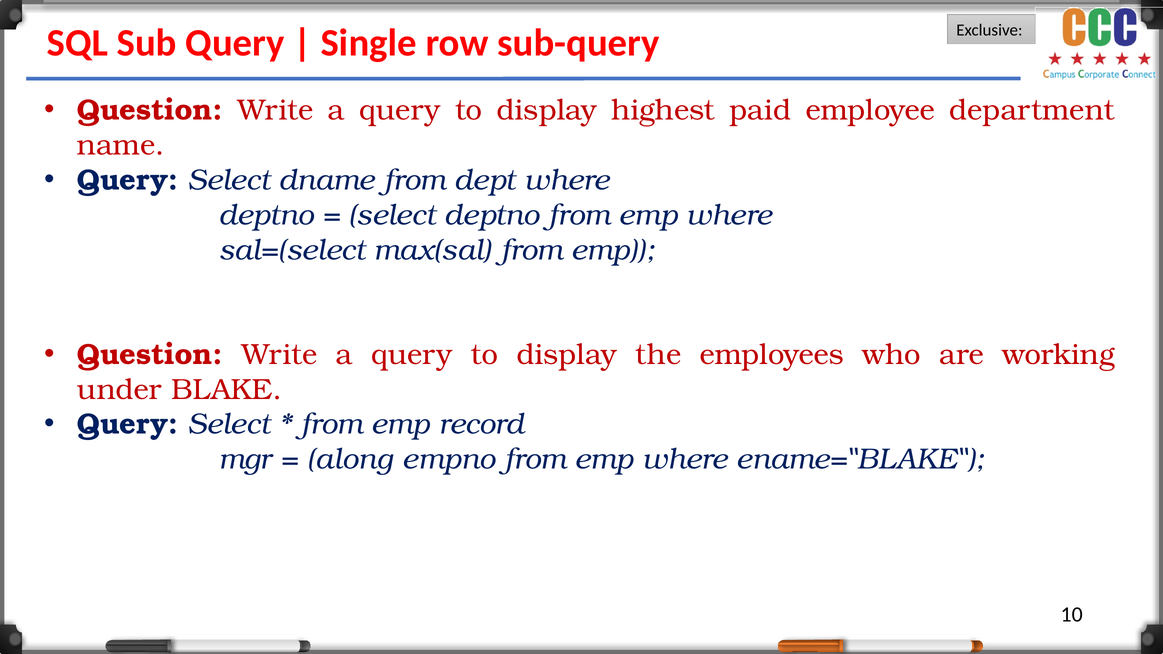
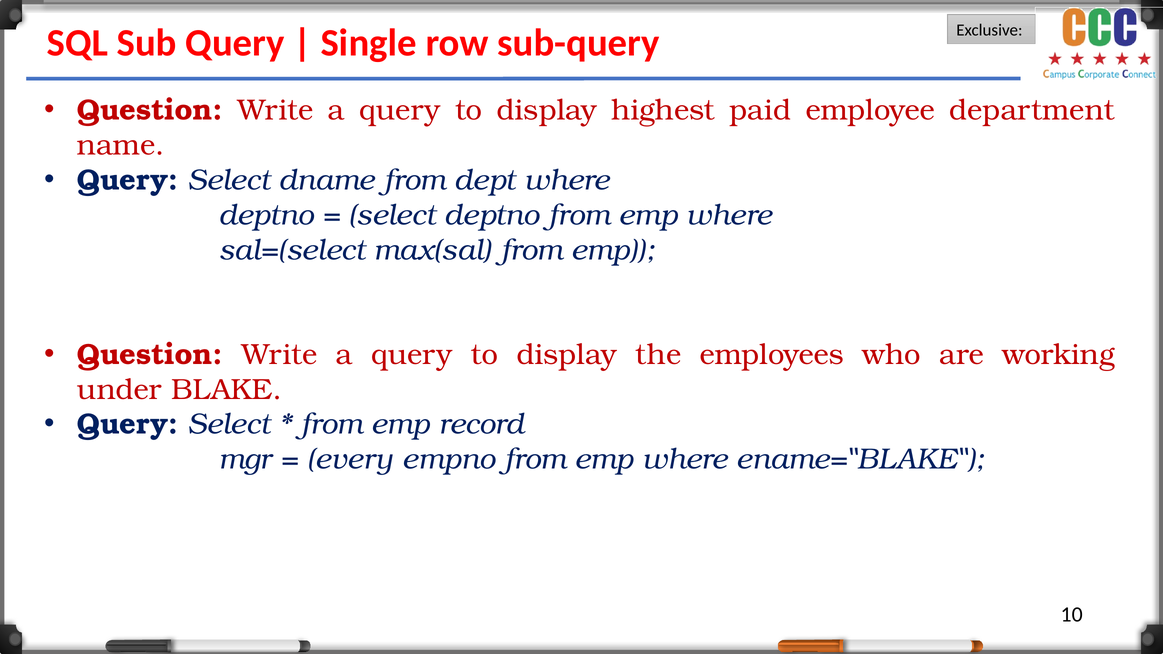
along: along -> every
